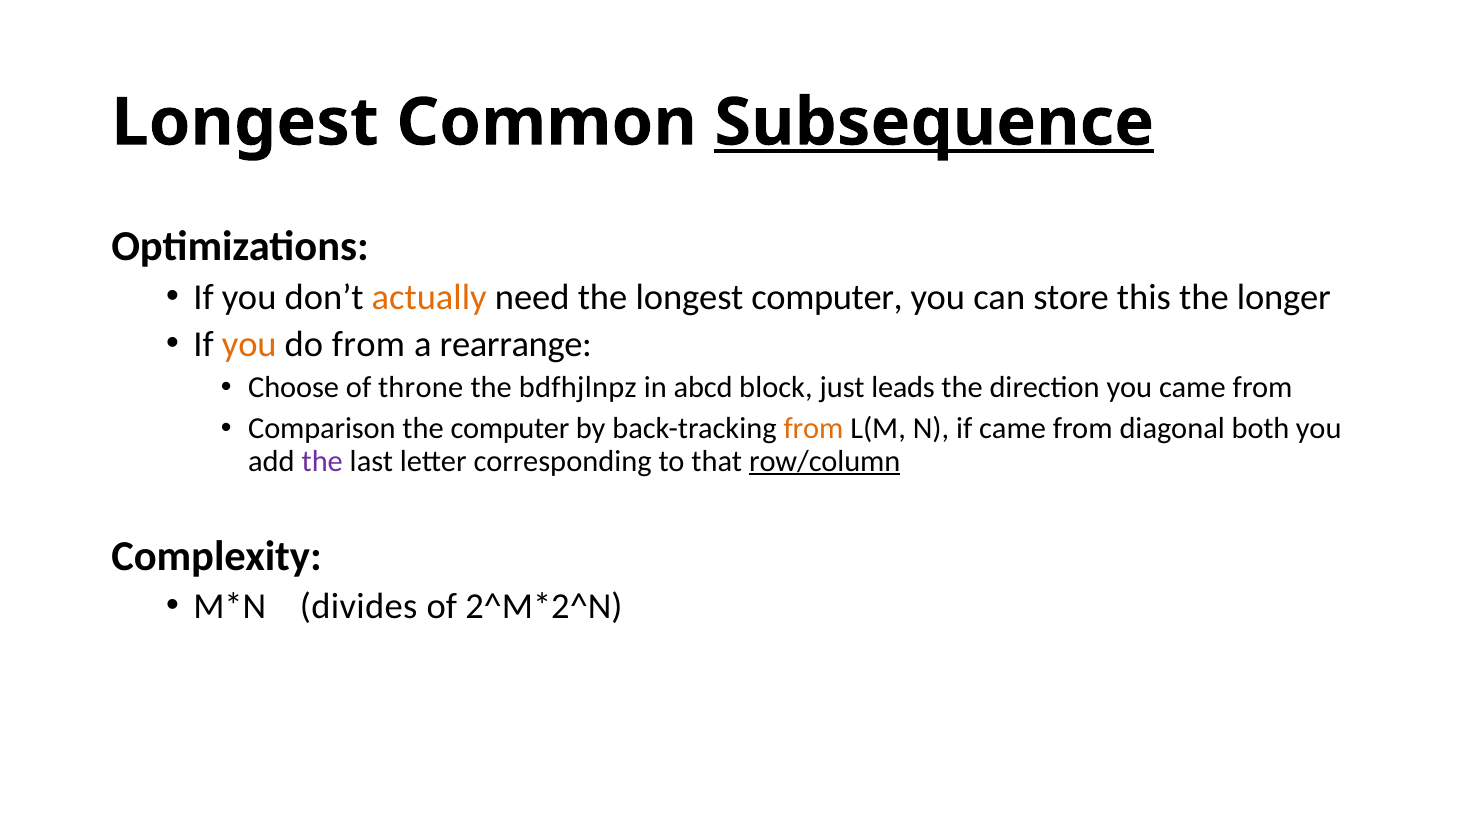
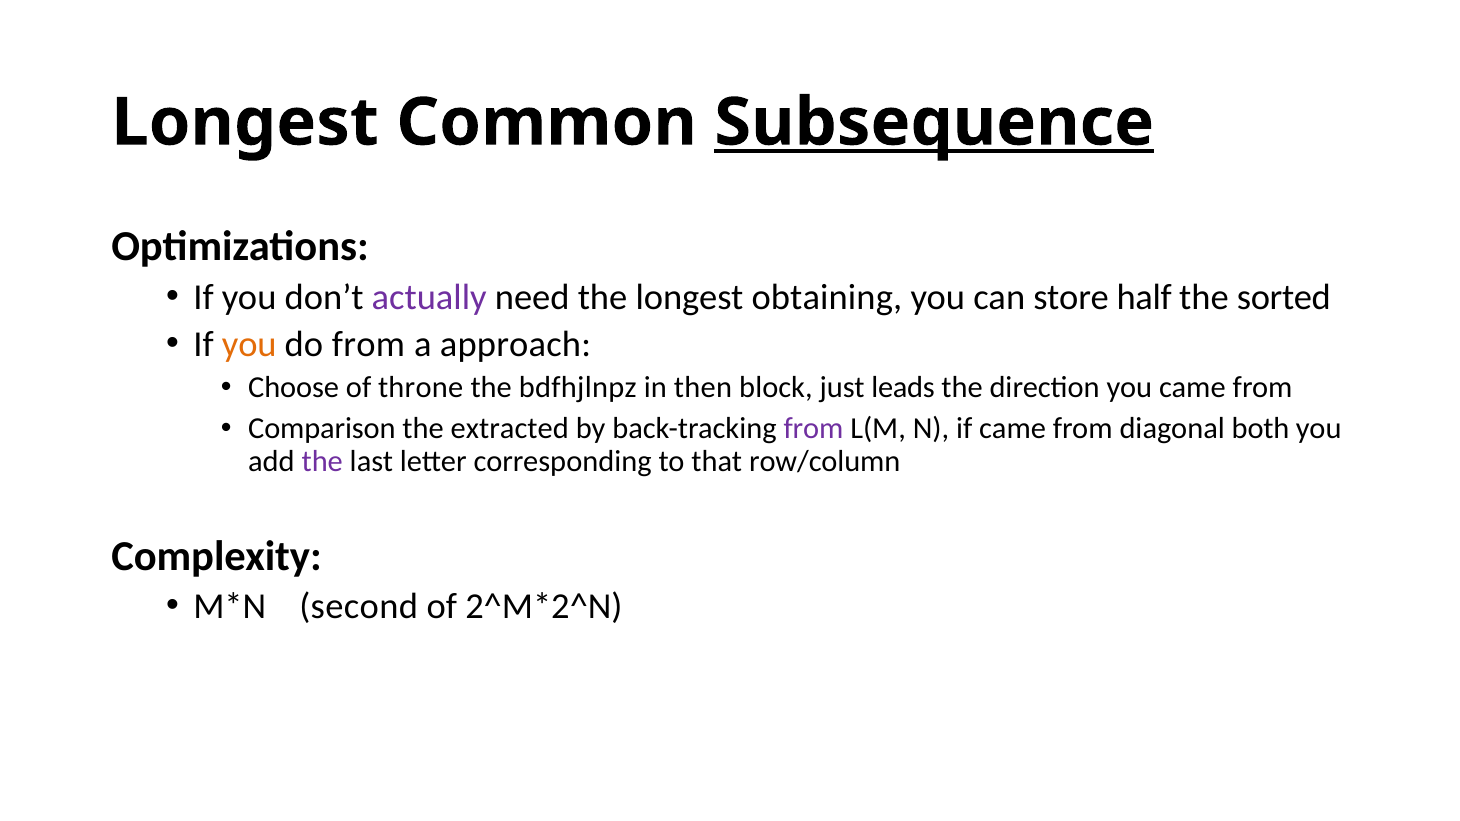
actually colour: orange -> purple
longest computer: computer -> obtaining
this: this -> half
longer: longer -> sorted
rearrange: rearrange -> approach
abcd: abcd -> then
the computer: computer -> extracted
from at (813, 428) colour: orange -> purple
row/column underline: present -> none
divides: divides -> second
